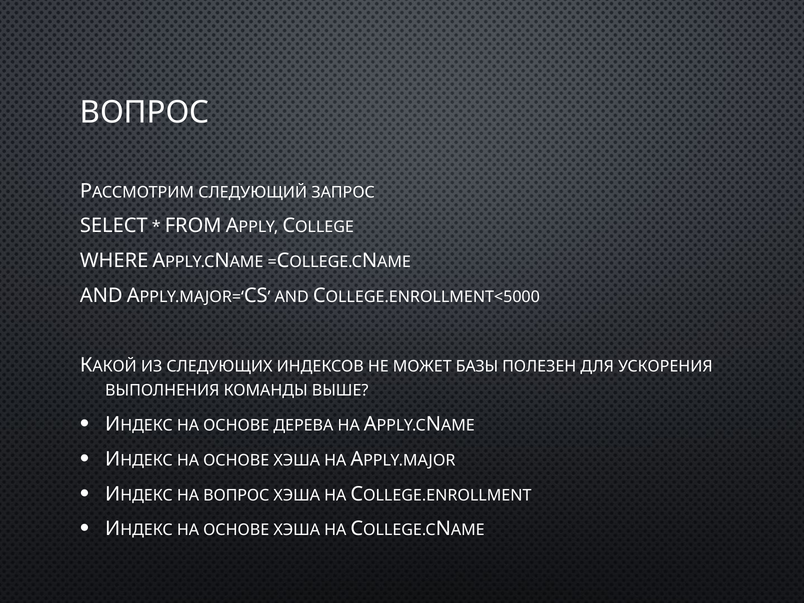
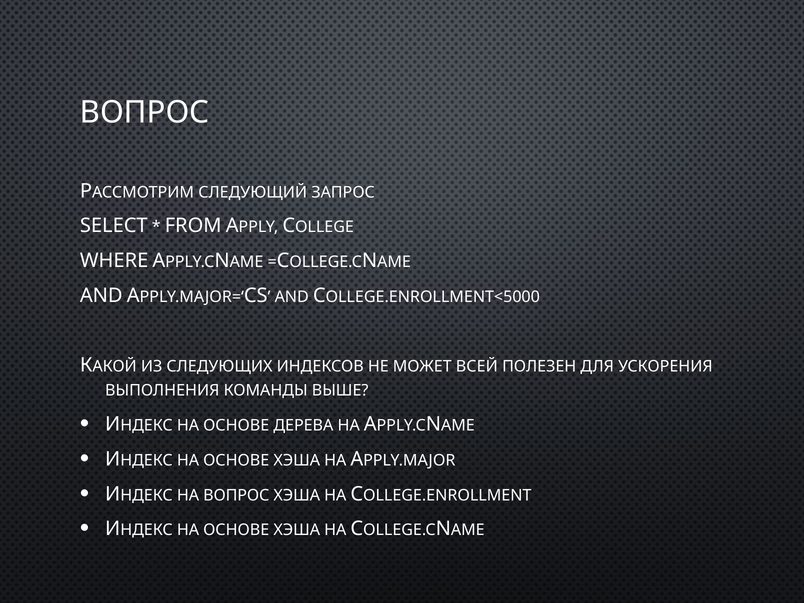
БАЗЫ: БАЗЫ -> ВСЕЙ
